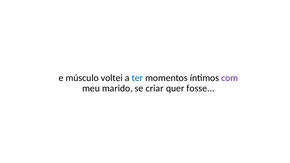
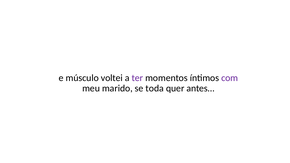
ter colour: blue -> purple
criar: criar -> toda
fosse: fosse -> antes
